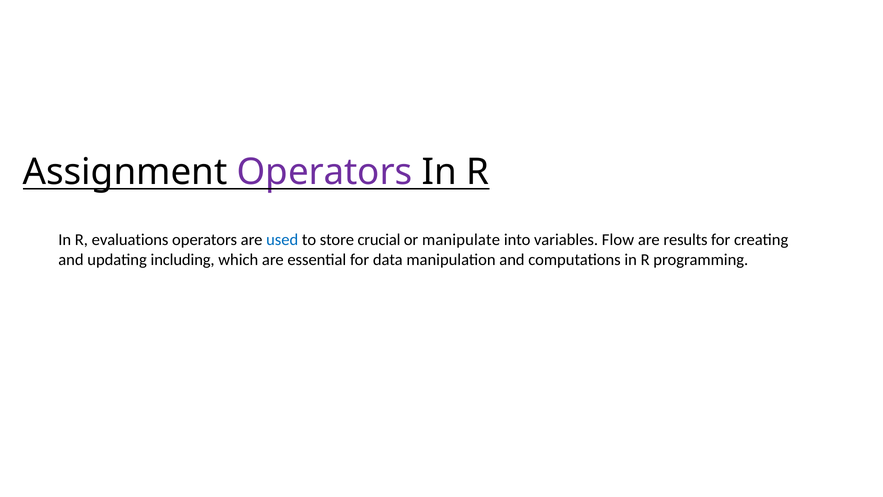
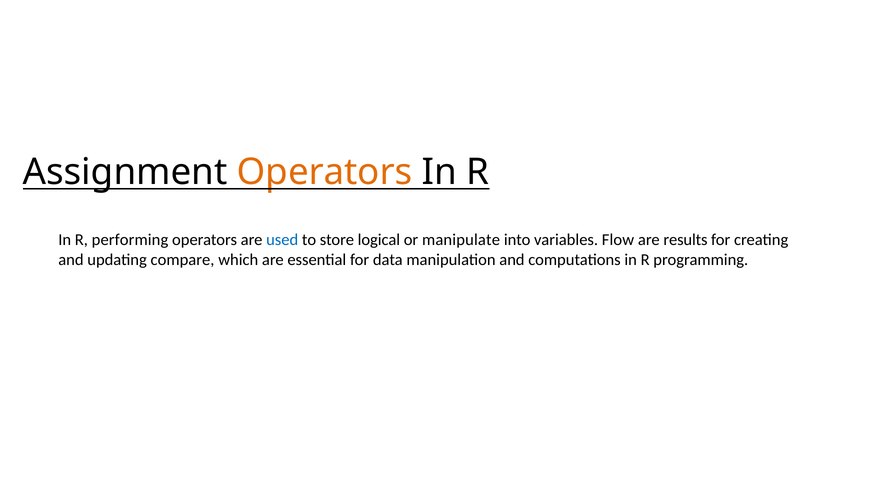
Operators at (325, 172) colour: purple -> orange
evaluations: evaluations -> performing
crucial: crucial -> logical
including: including -> compare
